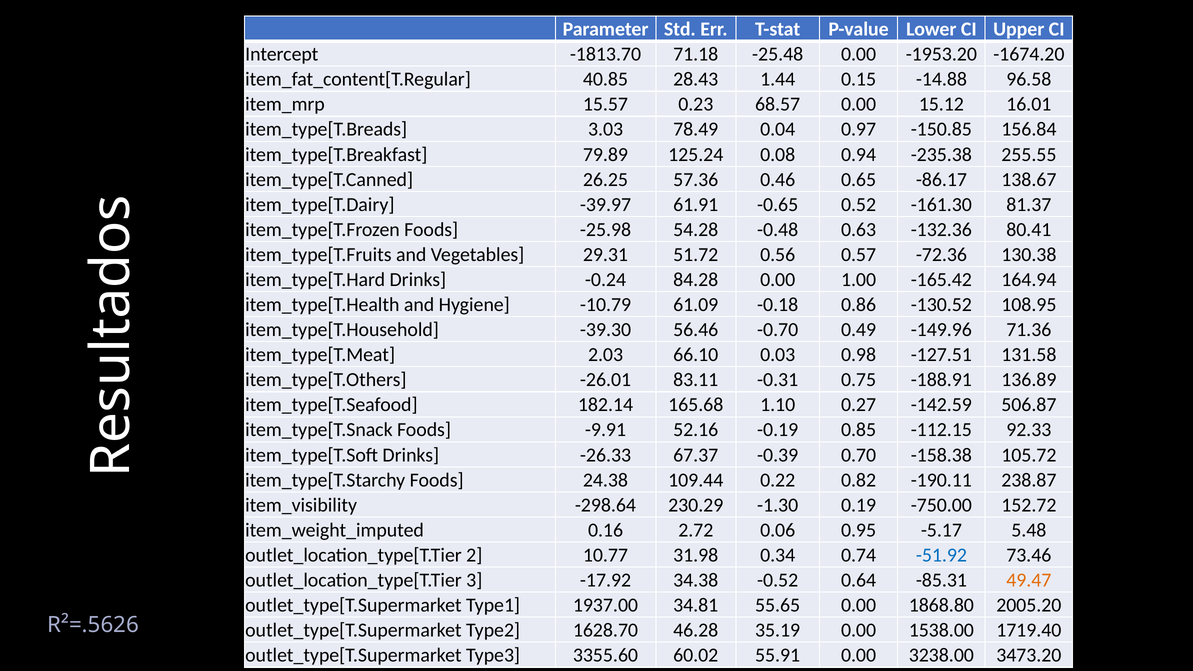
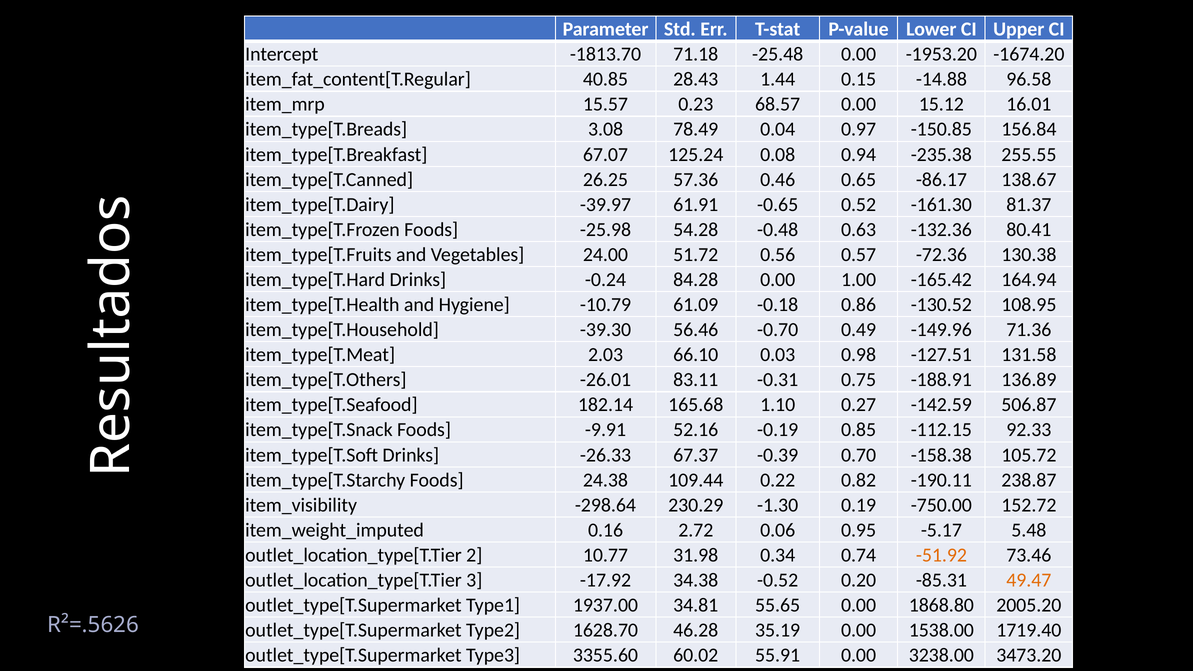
3.03: 3.03 -> 3.08
79.89: 79.89 -> 67.07
29.31: 29.31 -> 24.00
-51.92 colour: blue -> orange
0.64: 0.64 -> 0.20
